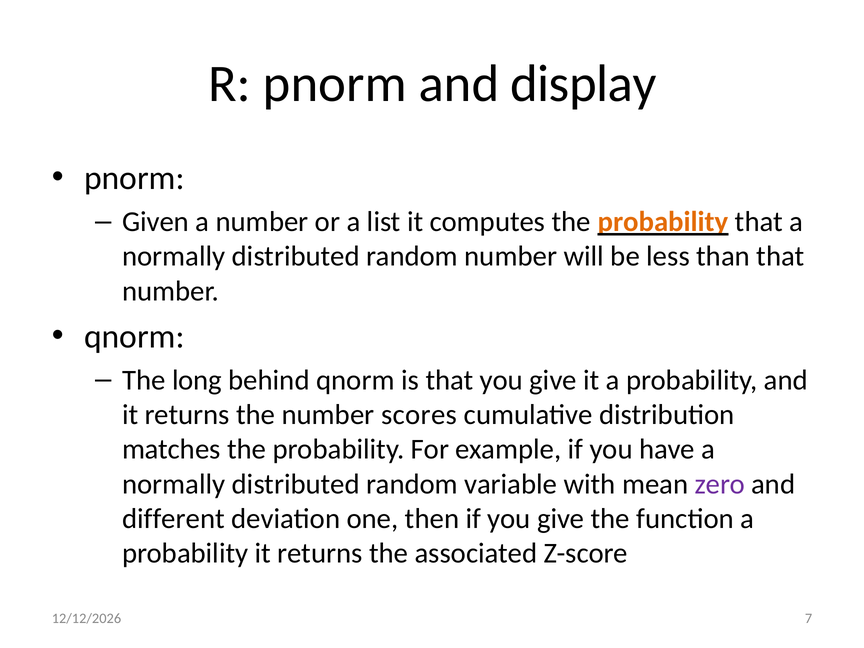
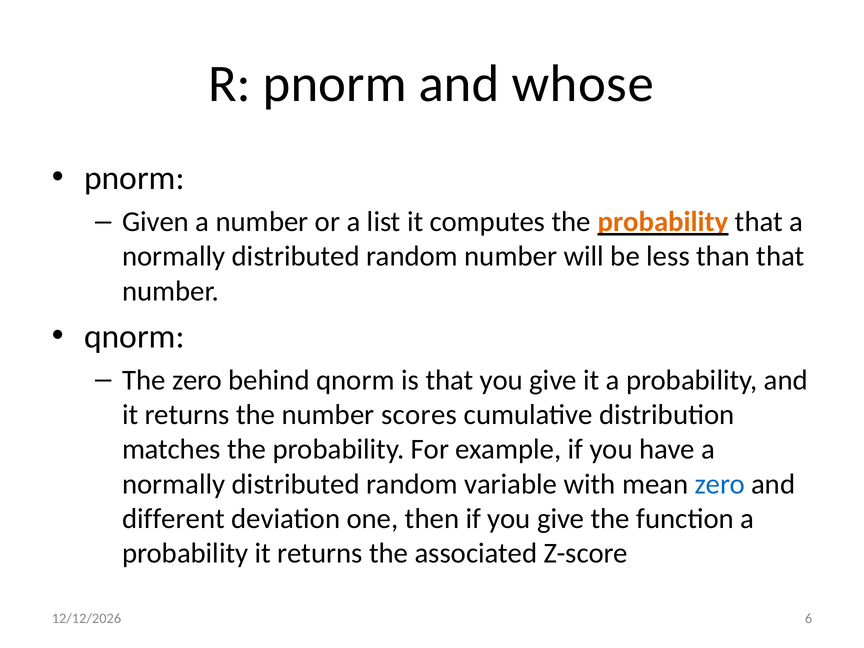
display: display -> whose
The long: long -> zero
zero at (720, 484) colour: purple -> blue
7: 7 -> 6
